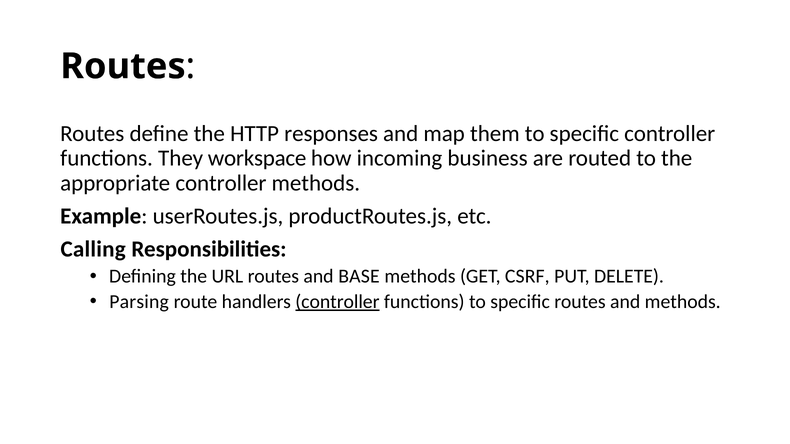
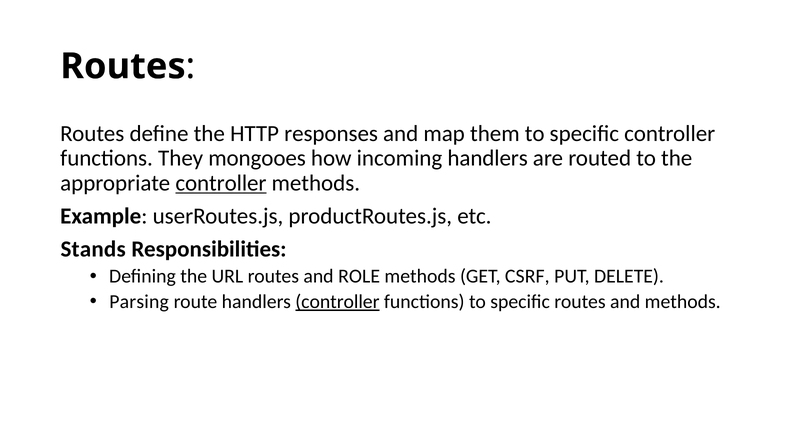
workspace: workspace -> mongooes
incoming business: business -> handlers
controller at (221, 183) underline: none -> present
Calling: Calling -> Stands
BASE: BASE -> ROLE
